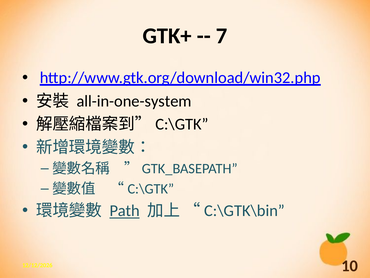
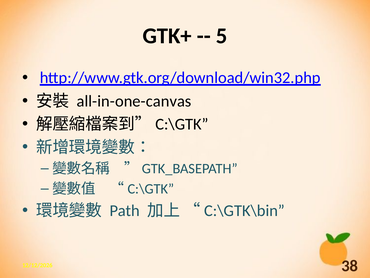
7: 7 -> 5
all-in-one-system: all-in-one-system -> all-in-one-canvas
Path underline: present -> none
10: 10 -> 38
